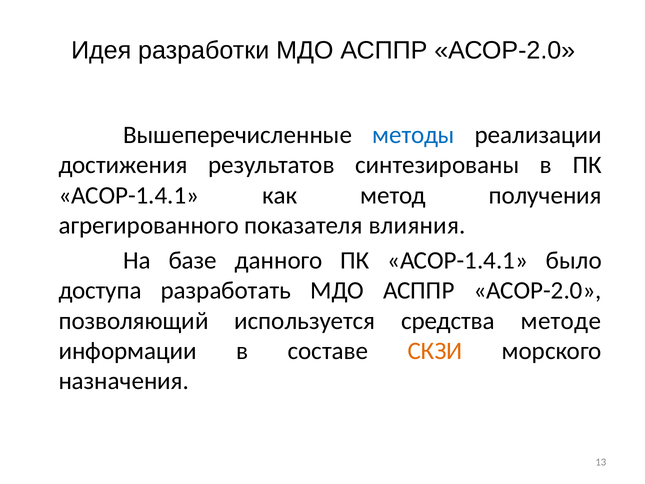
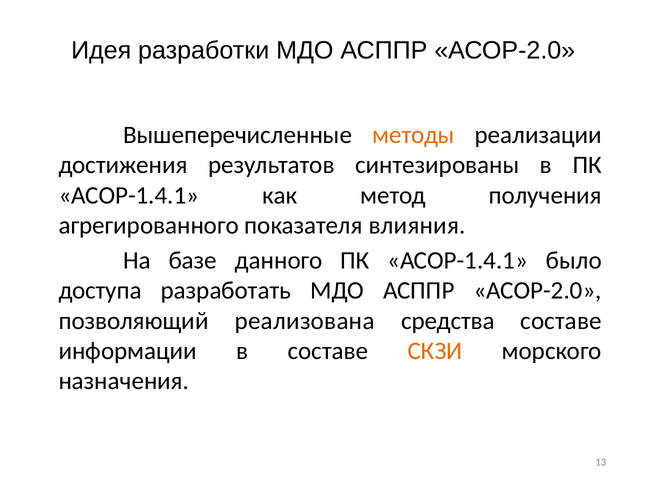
методы colour: blue -> orange
используется: используется -> реализована
средства методе: методе -> составе
